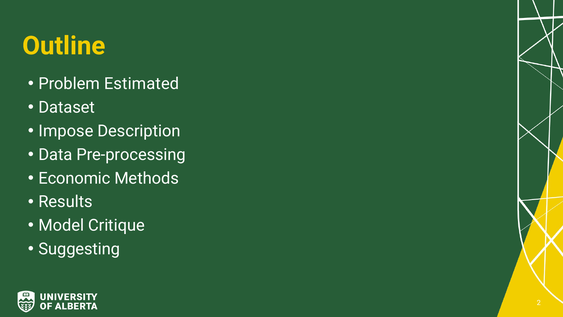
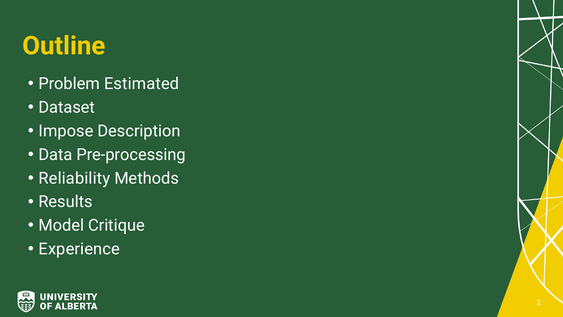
Economic: Economic -> Reliability
Suggesting: Suggesting -> Experience
